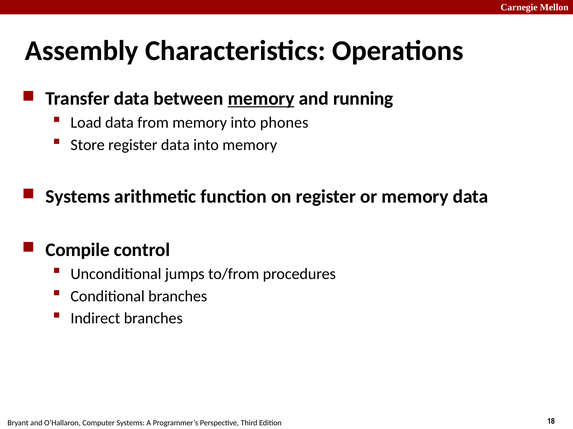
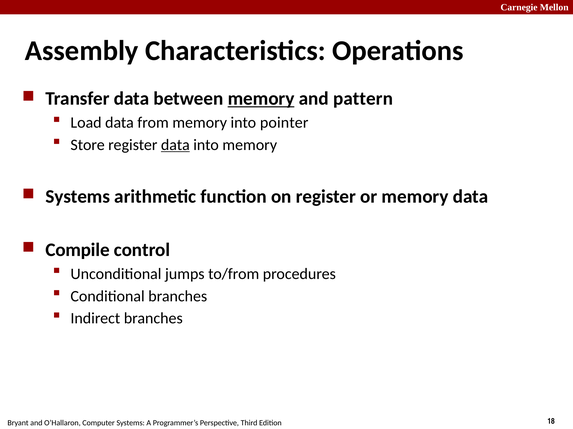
running: running -> pattern
phones: phones -> pointer
data at (175, 145) underline: none -> present
